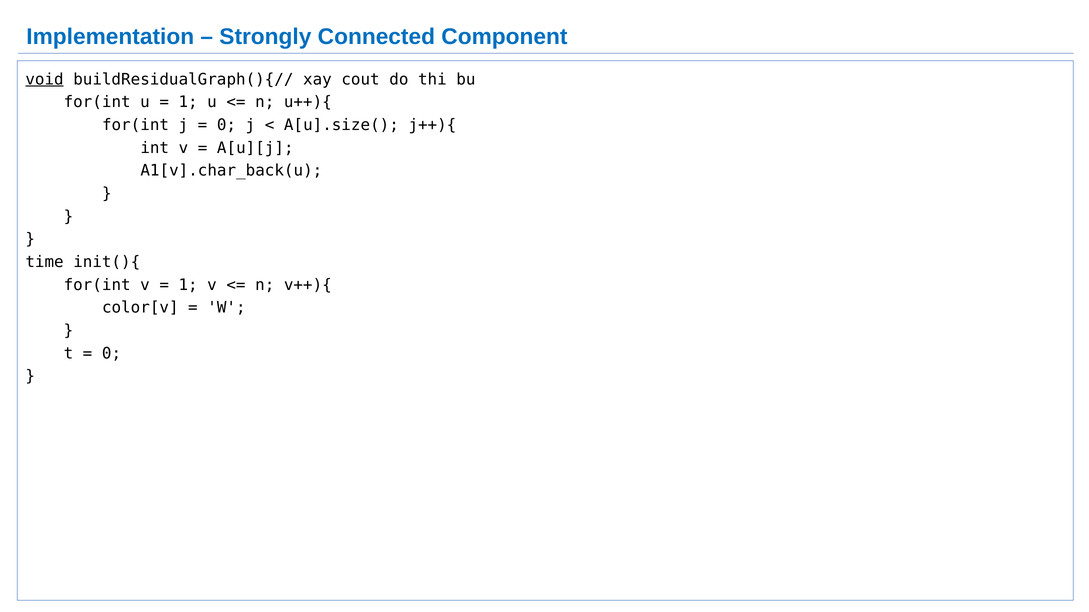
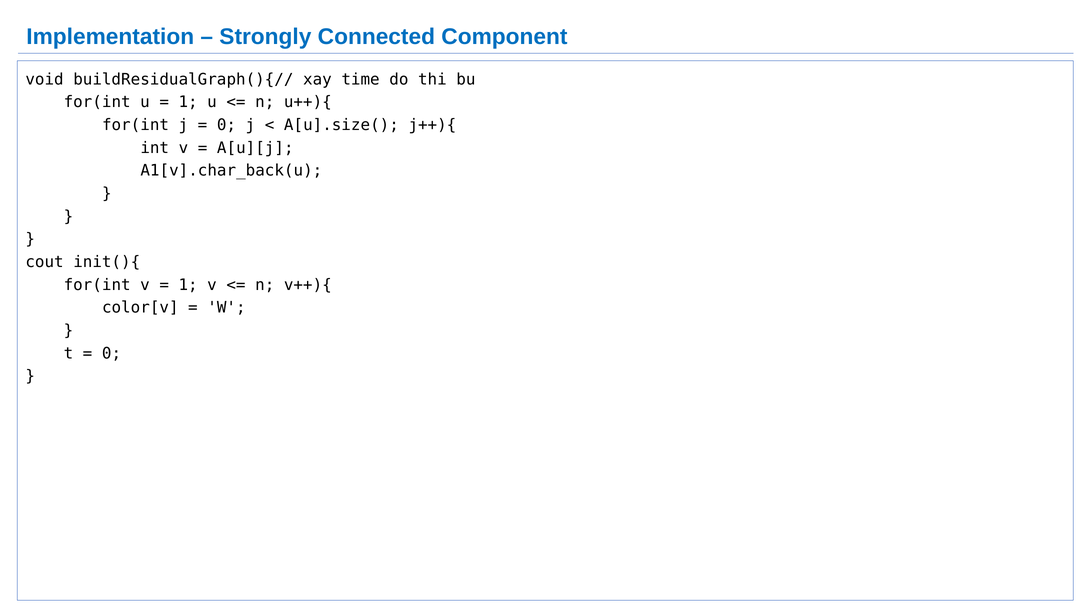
void underline: present -> none
cout: cout -> time
time: time -> cout
